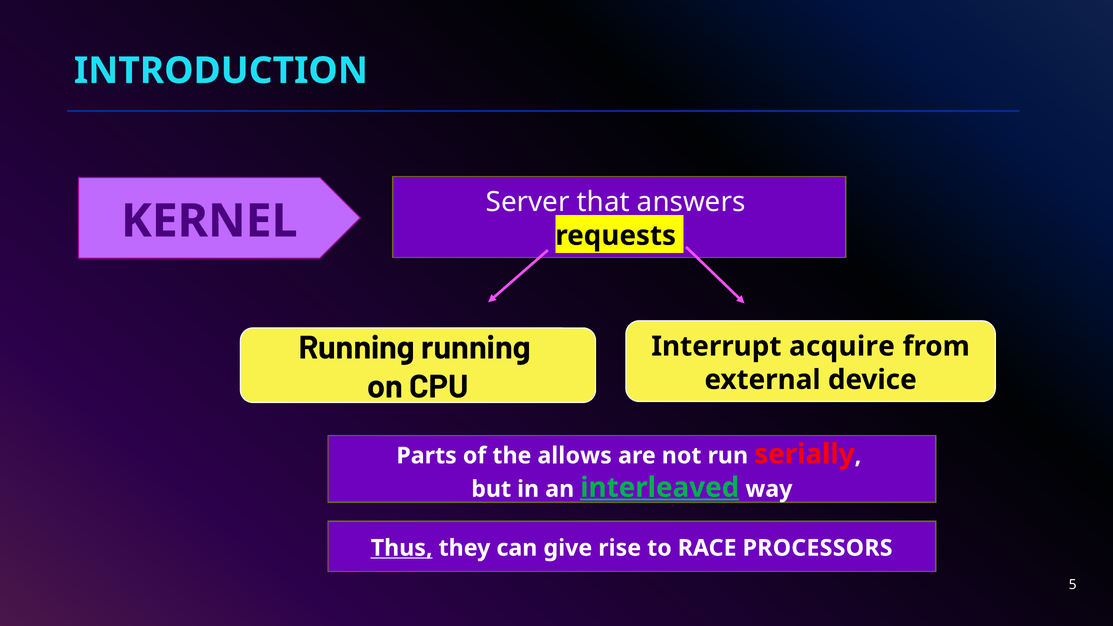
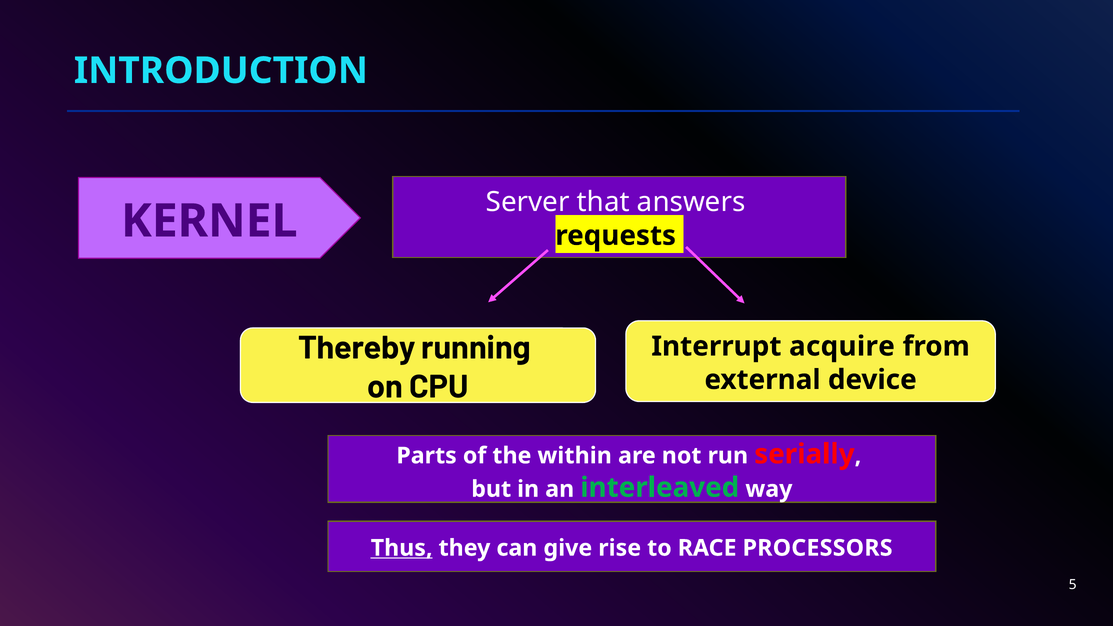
Running at (357, 348): Running -> Thereby
allows: allows -> within
interleaved underline: present -> none
